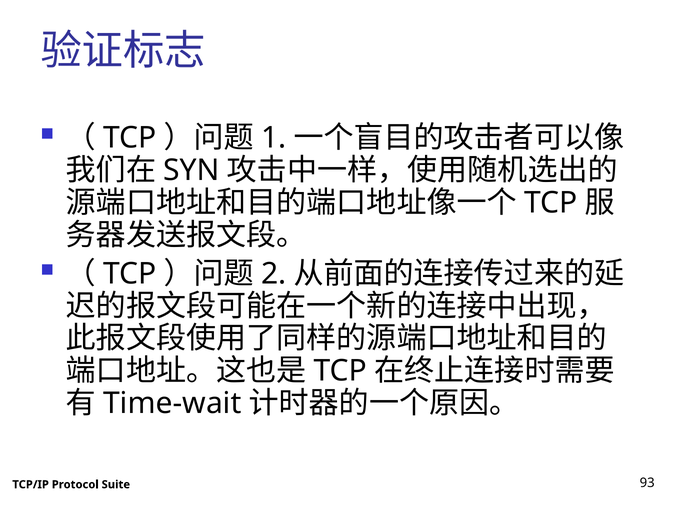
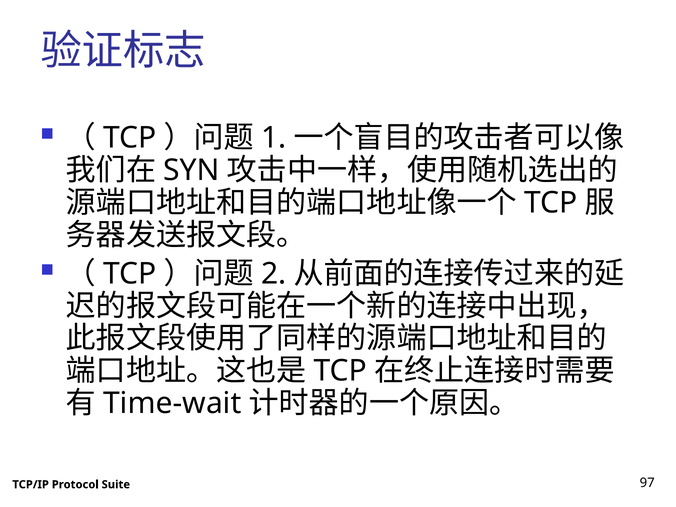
93: 93 -> 97
